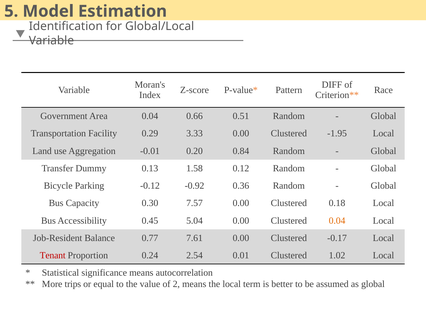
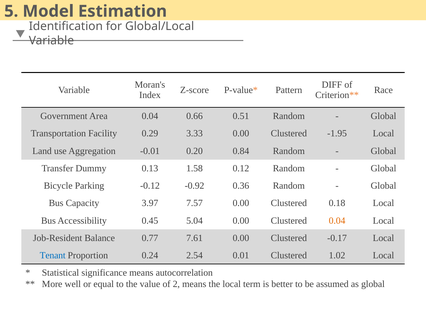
0.30: 0.30 -> 3.97
Tenant colour: red -> blue
trips: trips -> well
